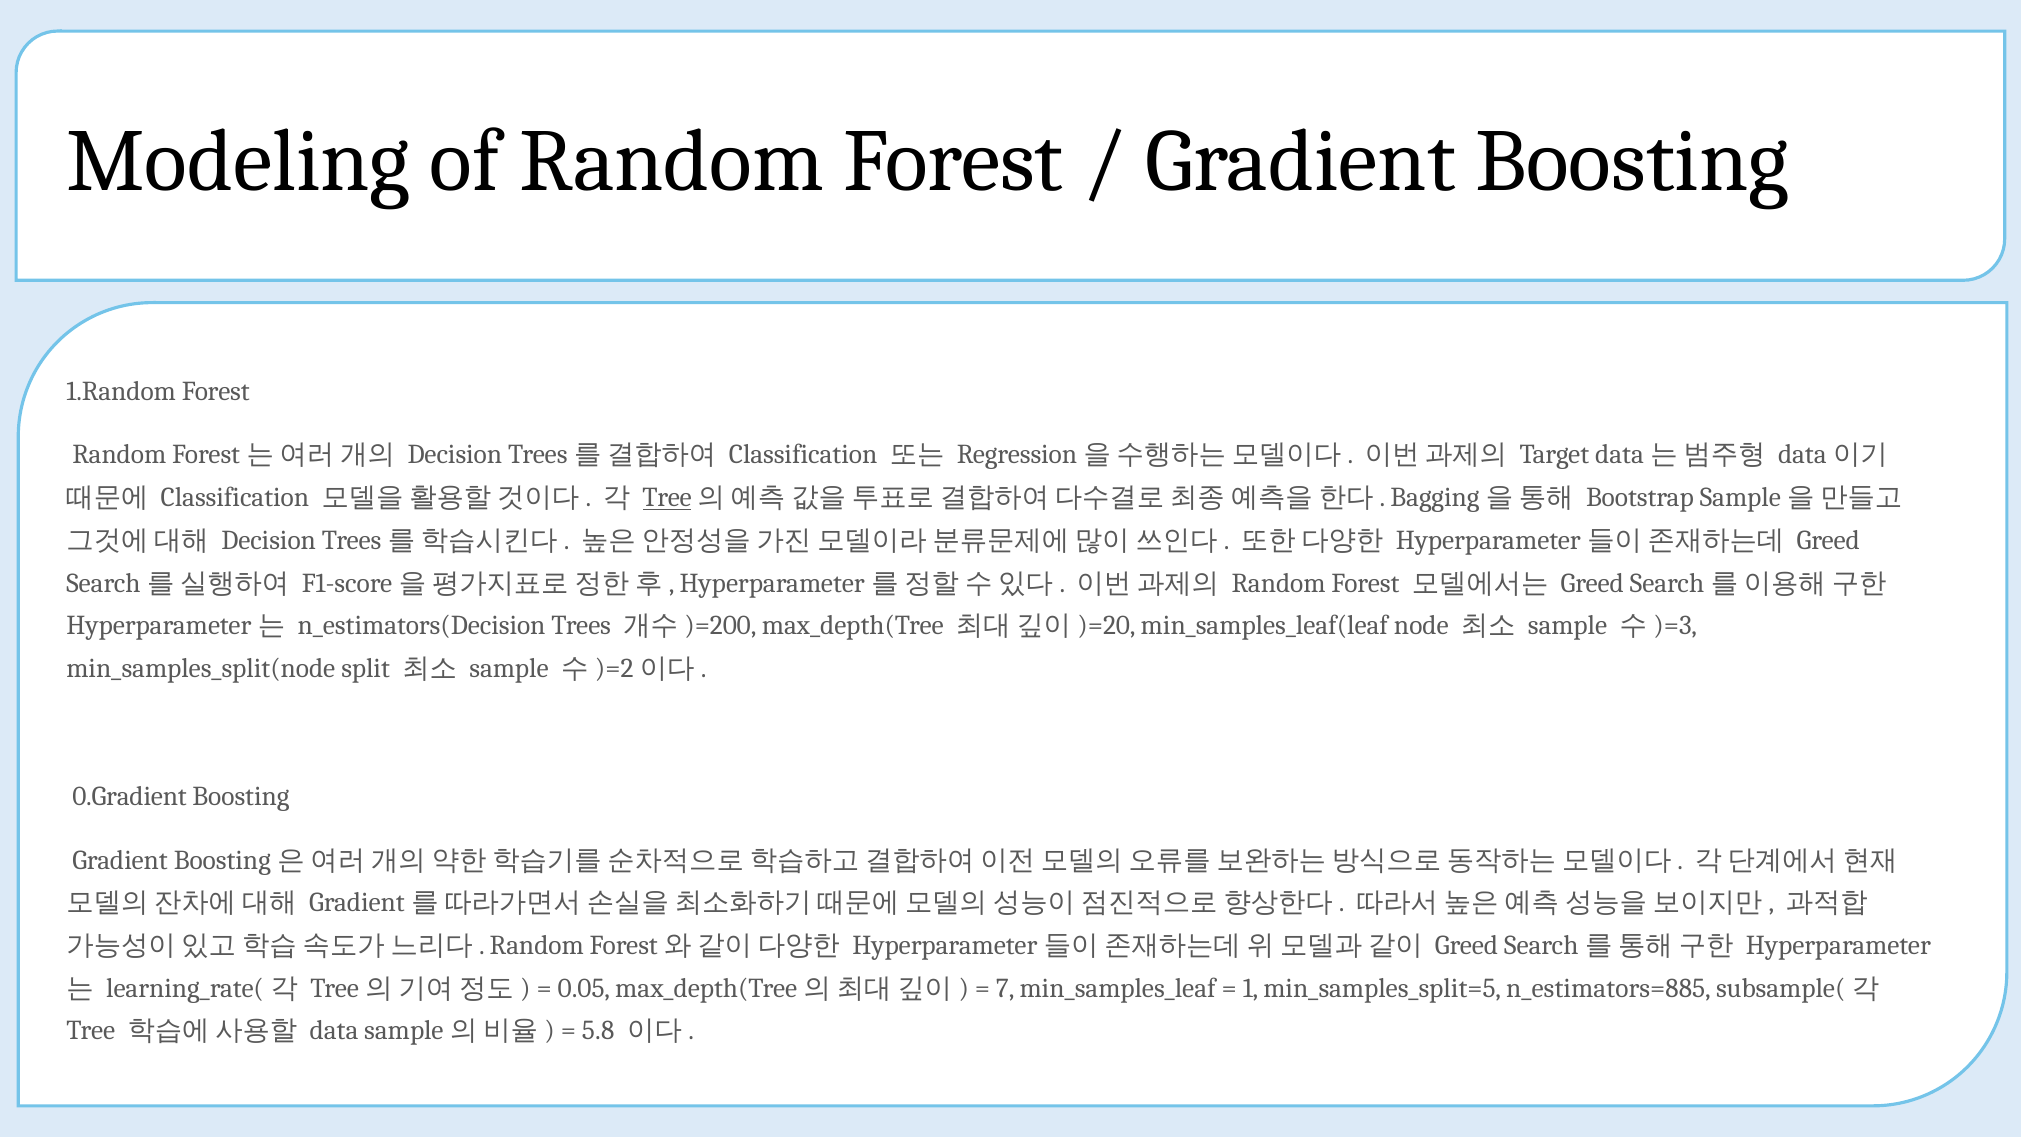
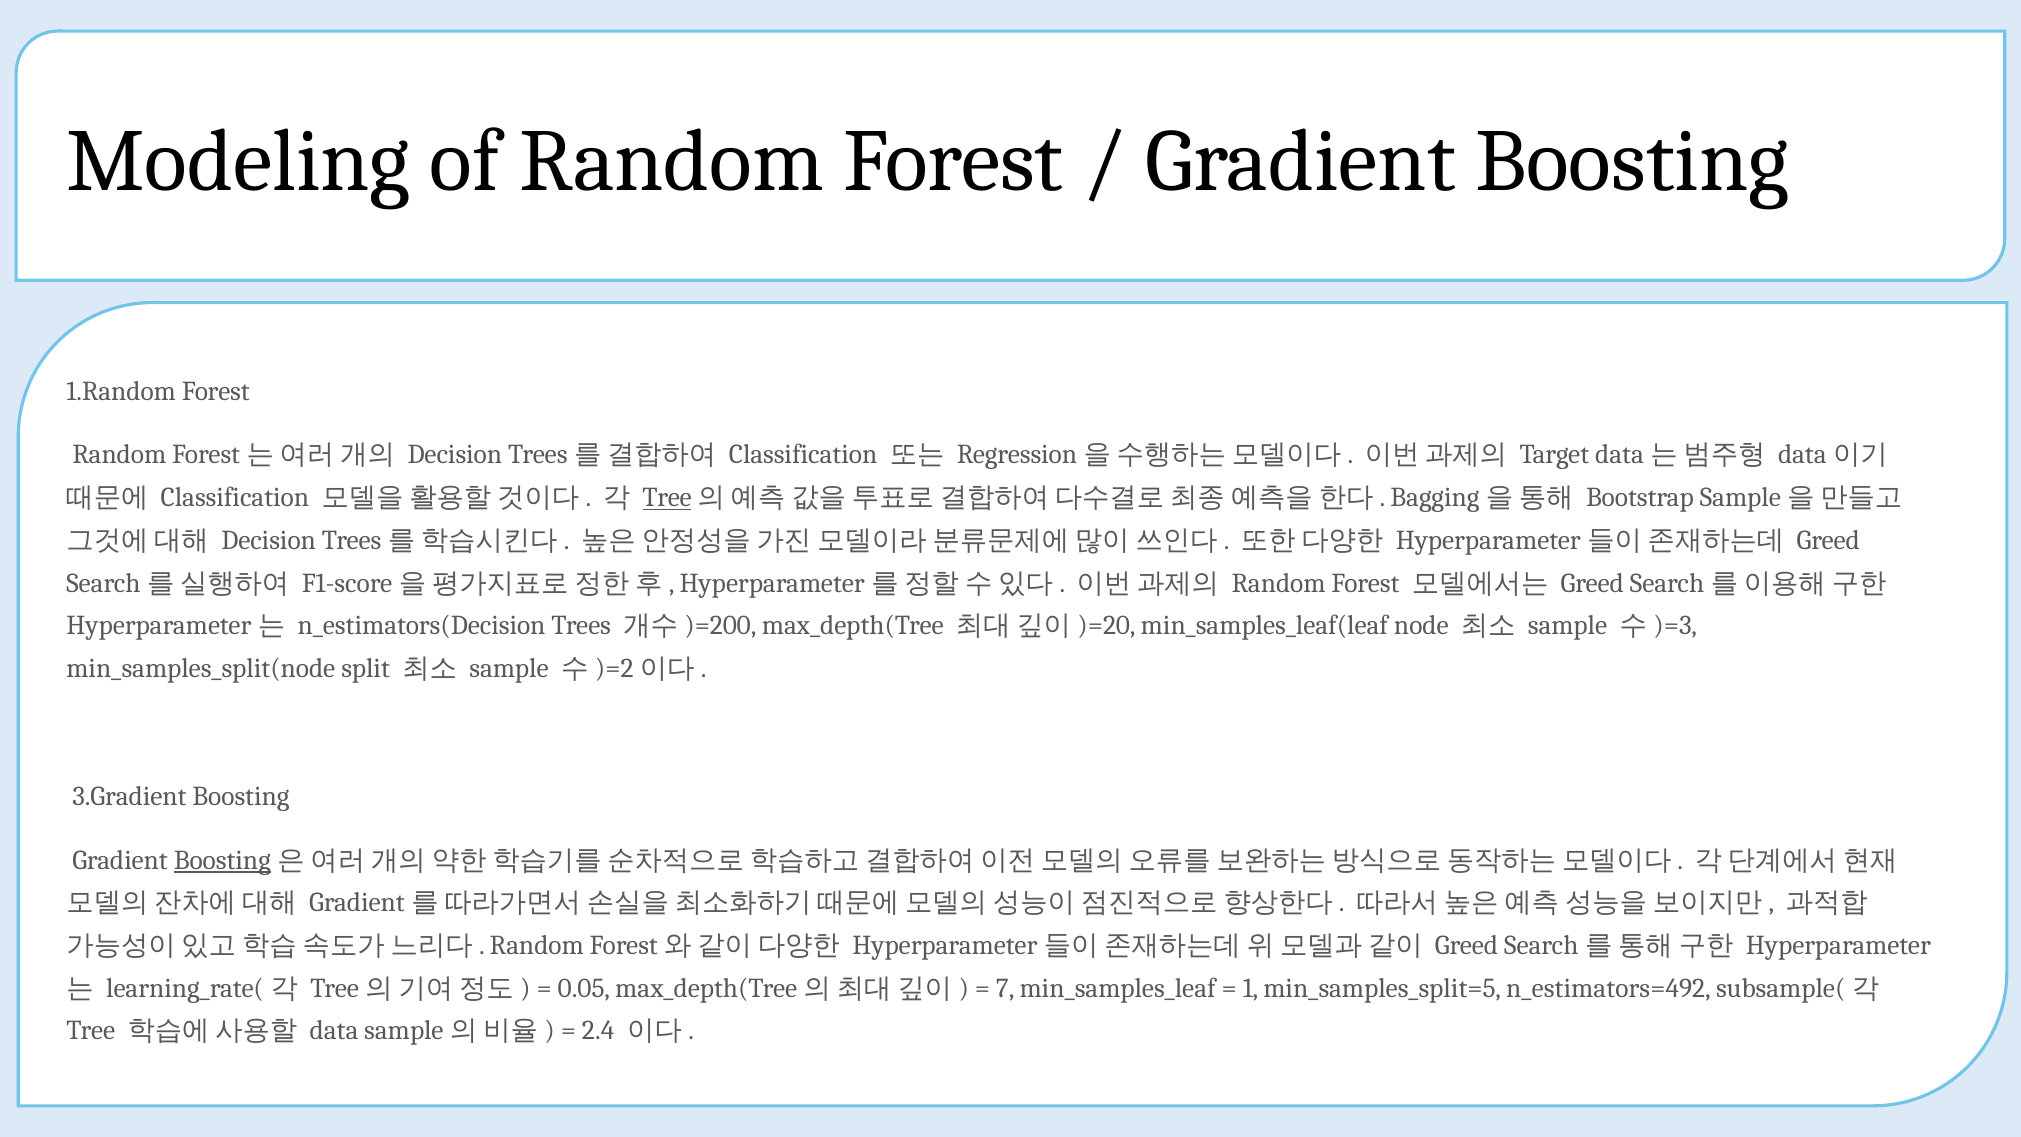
0.Gradient: 0.Gradient -> 3.Gradient
Boosting at (222, 860) underline: none -> present
n_estimators=885: n_estimators=885 -> n_estimators=492
5.8: 5.8 -> 2.4
